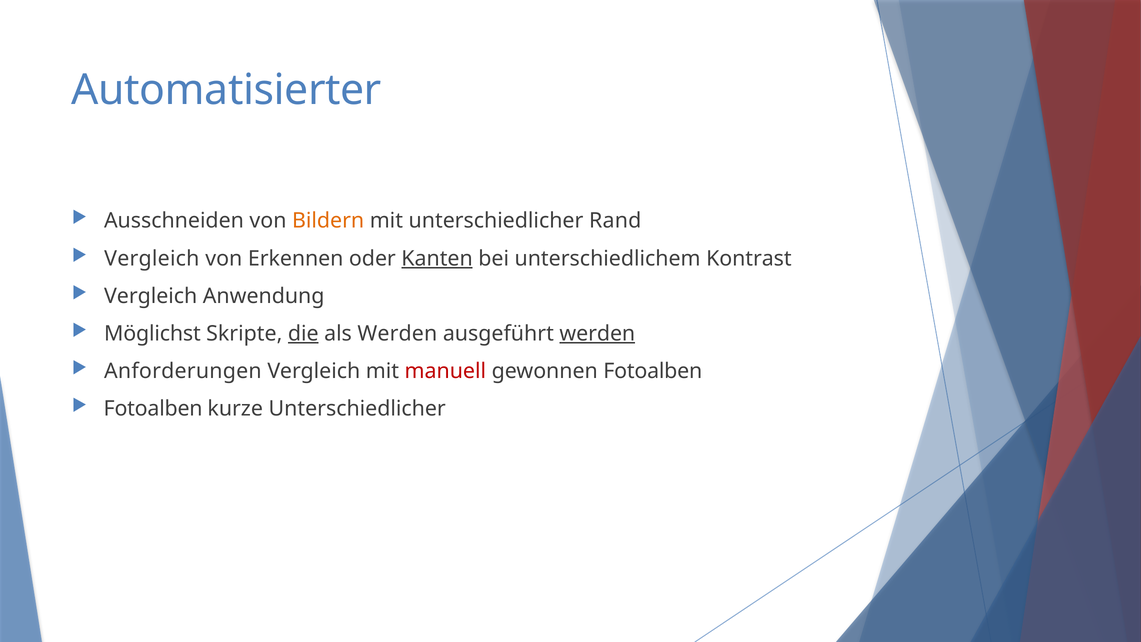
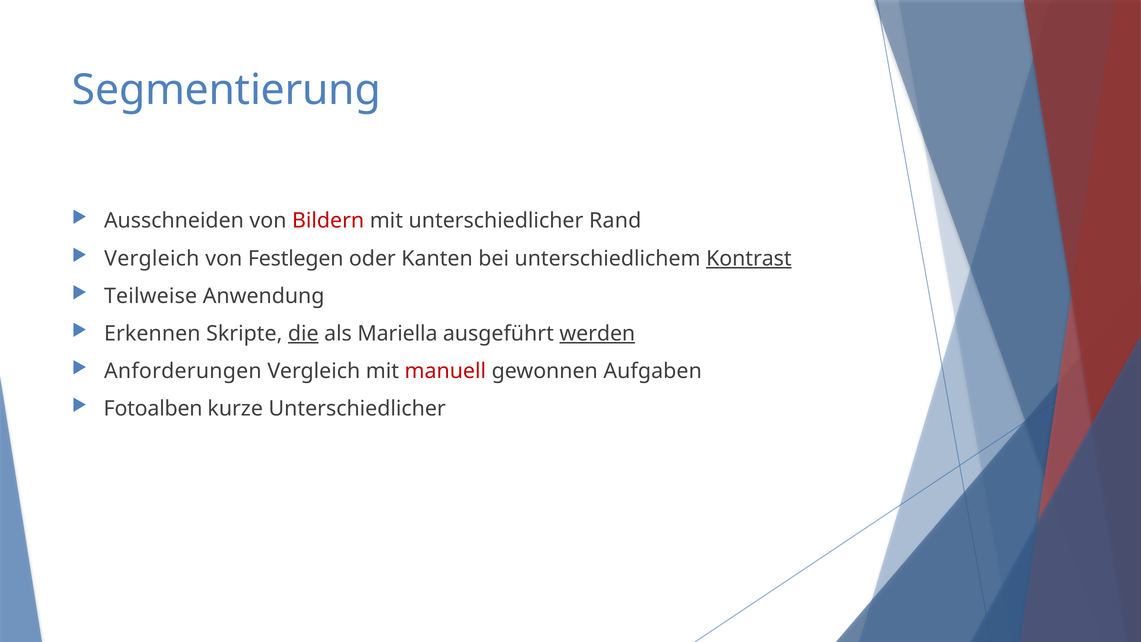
Automatisierter: Automatisierter -> Segmentierung
Bildern colour: orange -> red
Erkennen: Erkennen -> Festlegen
Kanten underline: present -> none
Kontrast underline: none -> present
Vergleich at (151, 296): Vergleich -> Teilweise
Möglichst: Möglichst -> Erkennen
als Werden: Werden -> Mariella
gewonnen Fotoalben: Fotoalben -> Aufgaben
